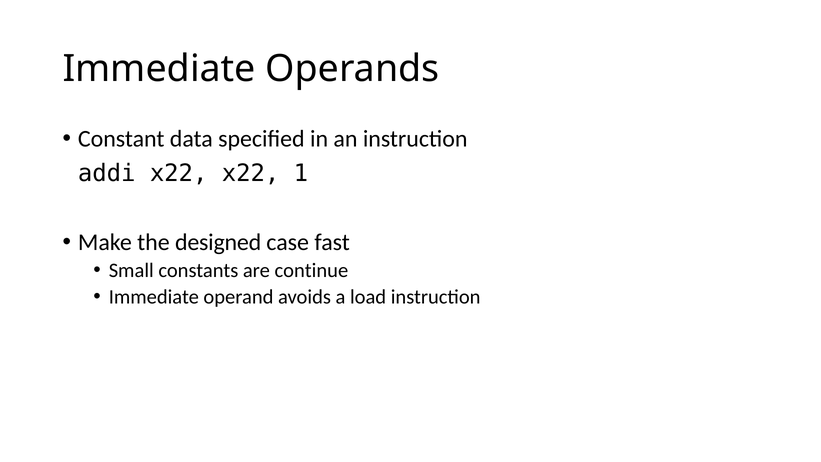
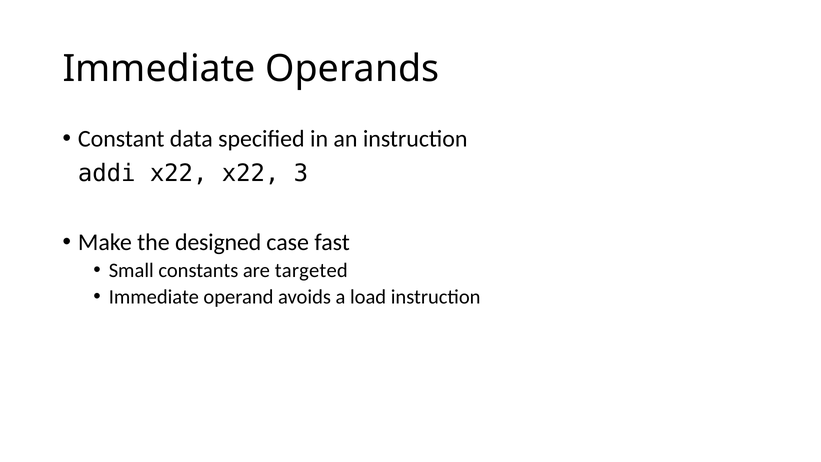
1: 1 -> 3
continue: continue -> targeted
